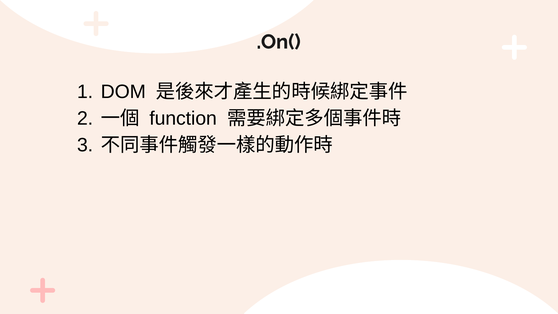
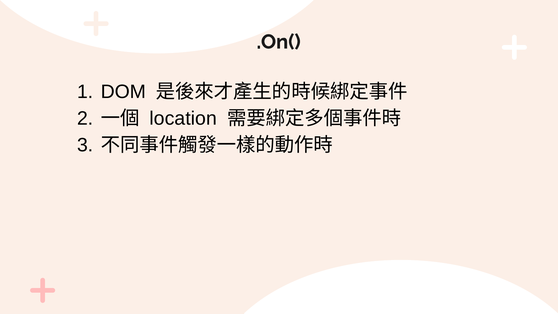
function: function -> location
